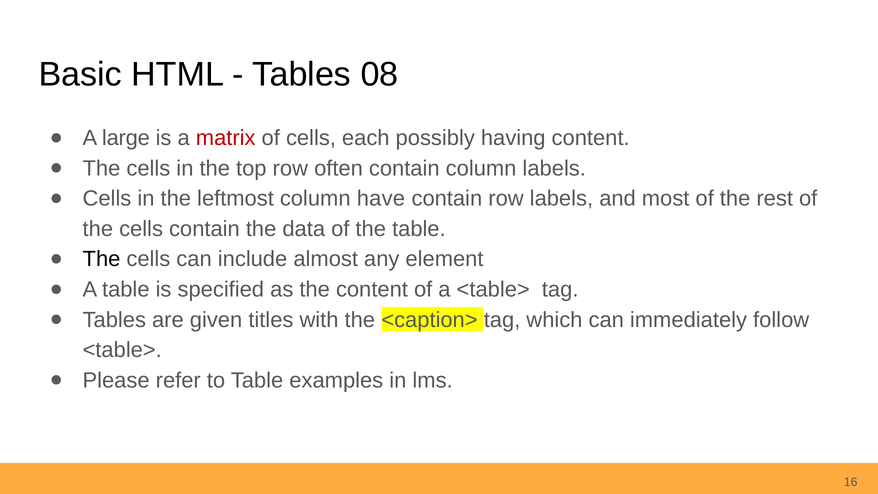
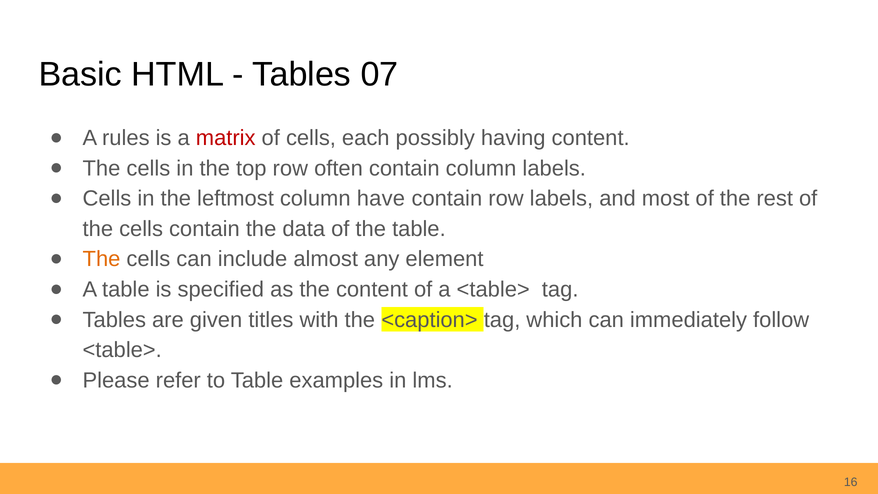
08: 08 -> 07
large: large -> rules
The at (102, 259) colour: black -> orange
